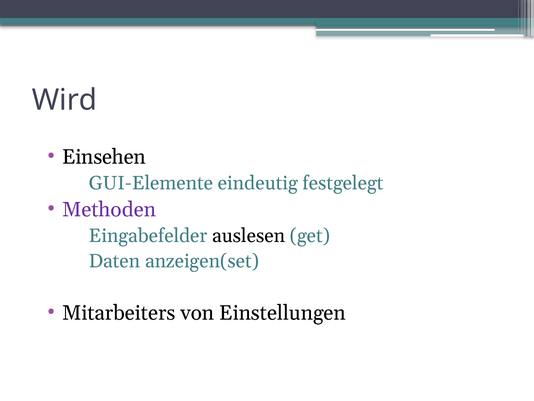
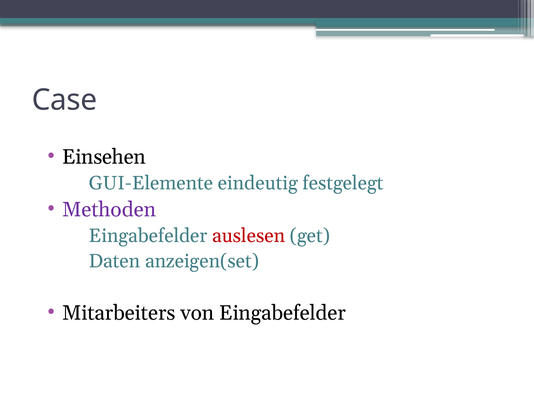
Wird: Wird -> Case
auslesen colour: black -> red
von Einstellungen: Einstellungen -> Eingabefelder
